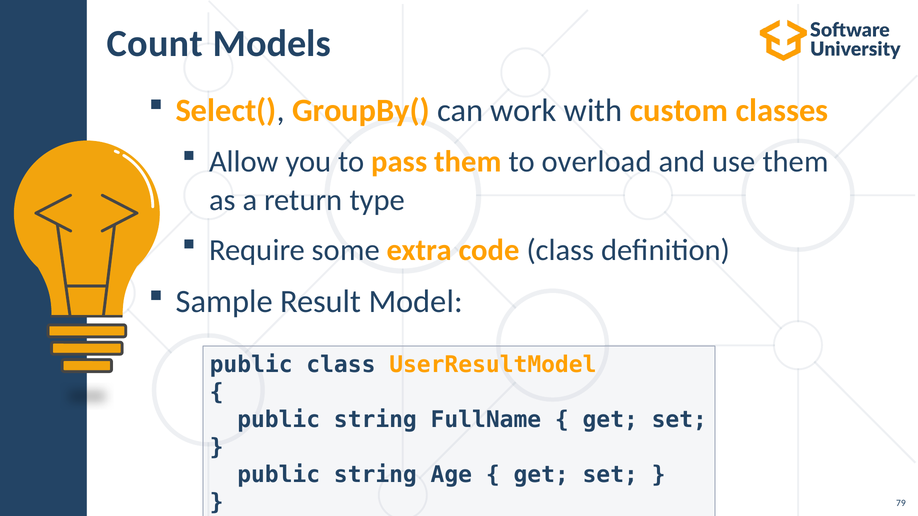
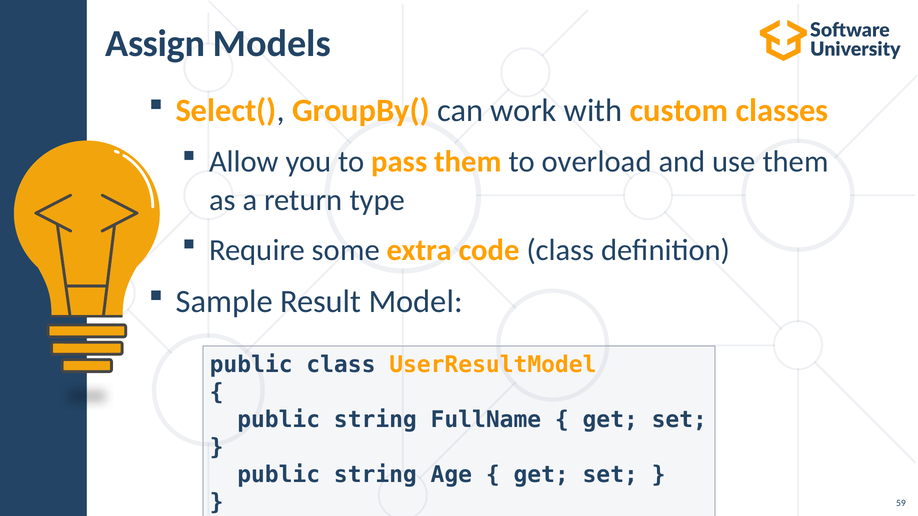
Count: Count -> Assign
79: 79 -> 59
